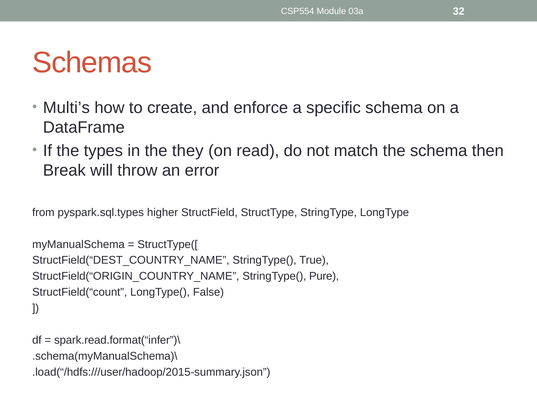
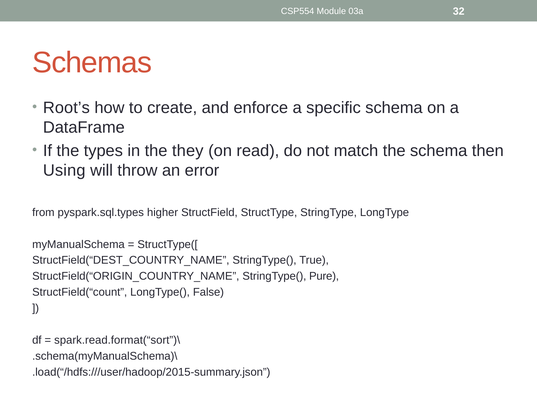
Multi’s: Multi’s -> Root’s
Break: Break -> Using
spark.read.format(“infer”)\: spark.read.format(“infer”)\ -> spark.read.format(“sort”)\
